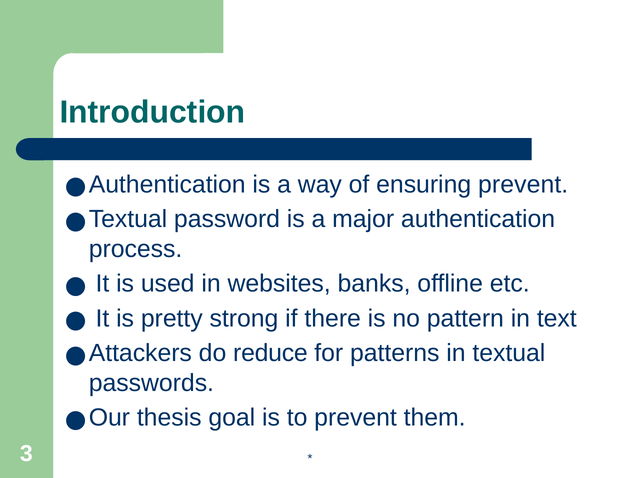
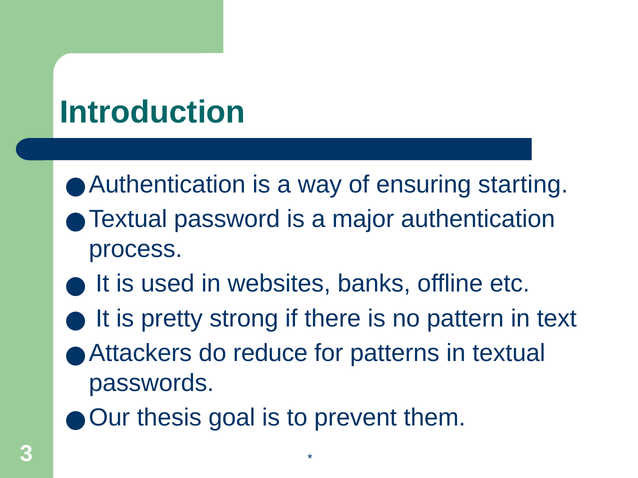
ensuring prevent: prevent -> starting
